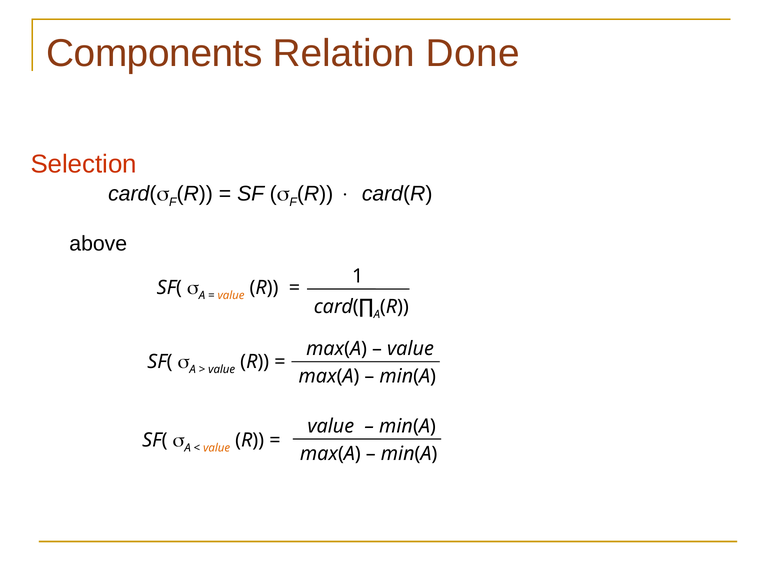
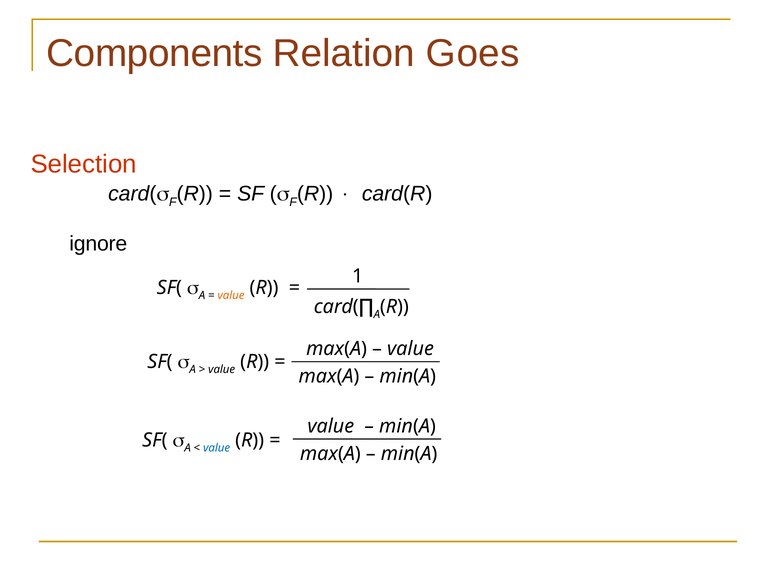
Done: Done -> Goes
above: above -> ignore
value at (217, 448) colour: orange -> blue
